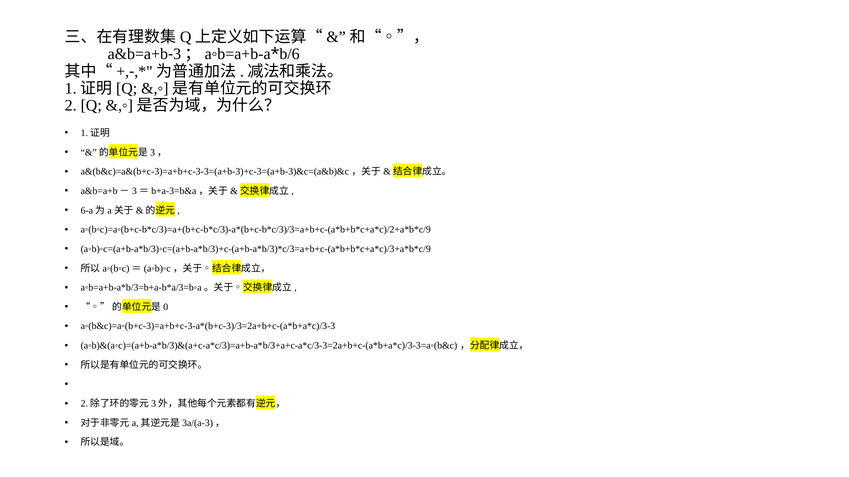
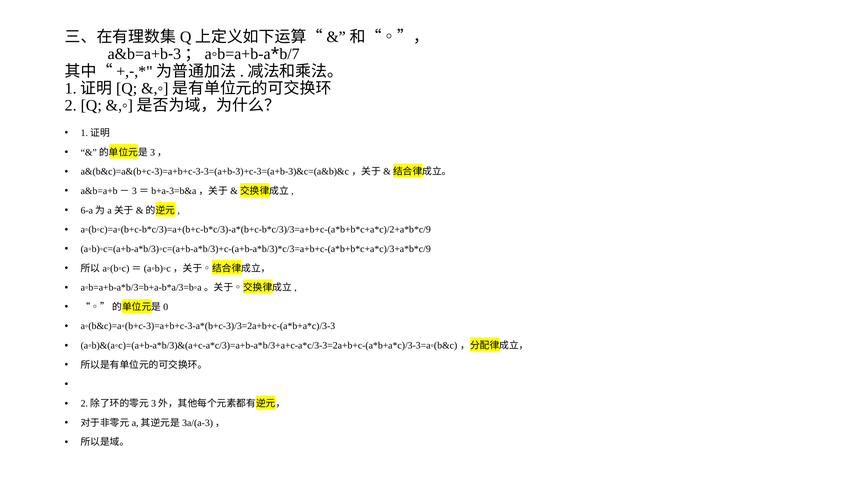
b/6: b/6 -> b/7
